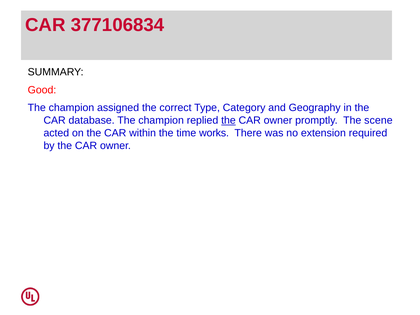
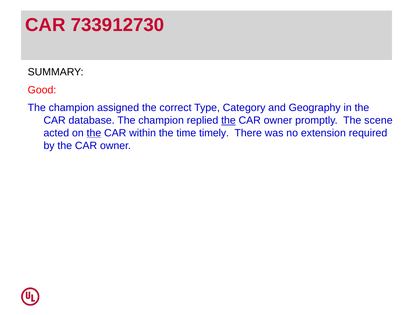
377106834: 377106834 -> 733912730
the at (94, 133) underline: none -> present
works: works -> timely
